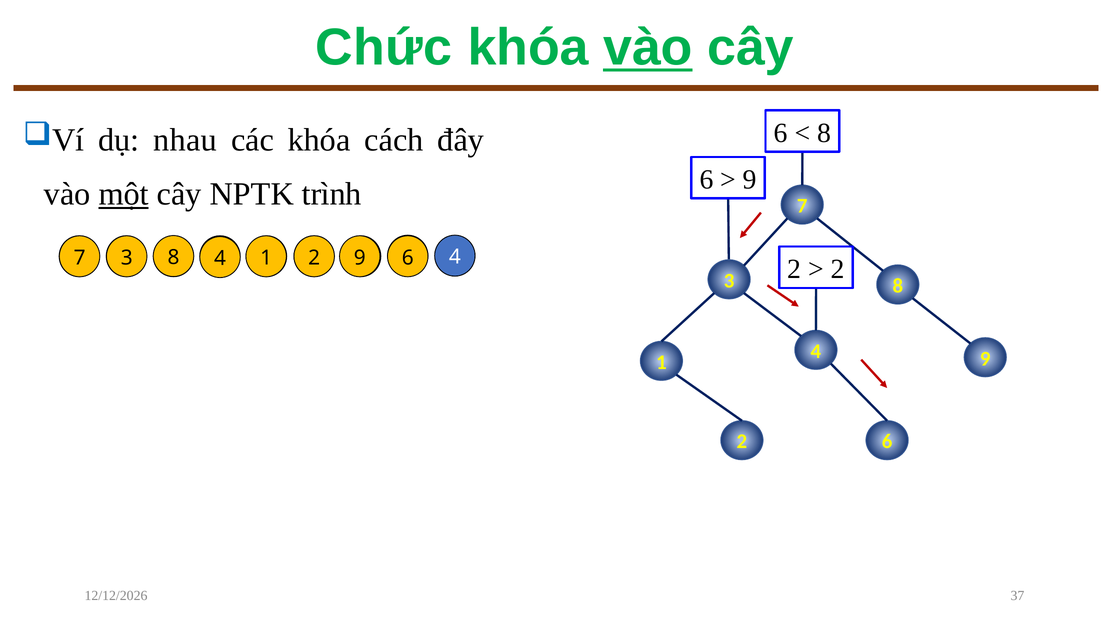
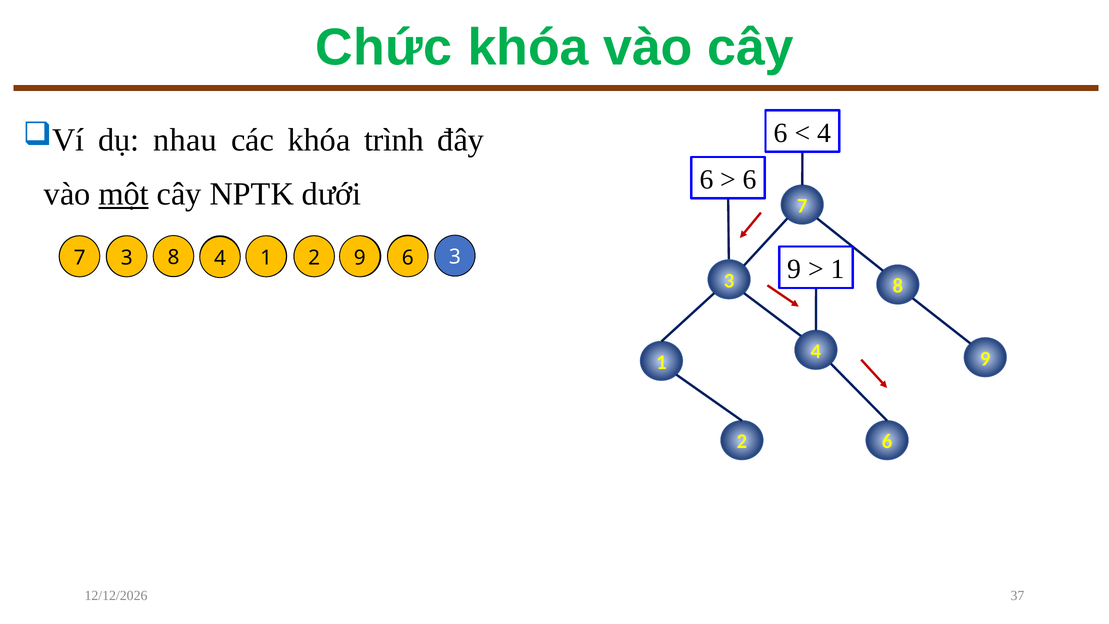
vào at (648, 48) underline: present -> none
8 at (824, 133): 8 -> 4
cách: cách -> trình
9 at (750, 180): 9 -> 6
trình: trình -> dưới
4 at (455, 257): 4 -> 3
2 at (794, 269): 2 -> 9
2 at (838, 269): 2 -> 1
